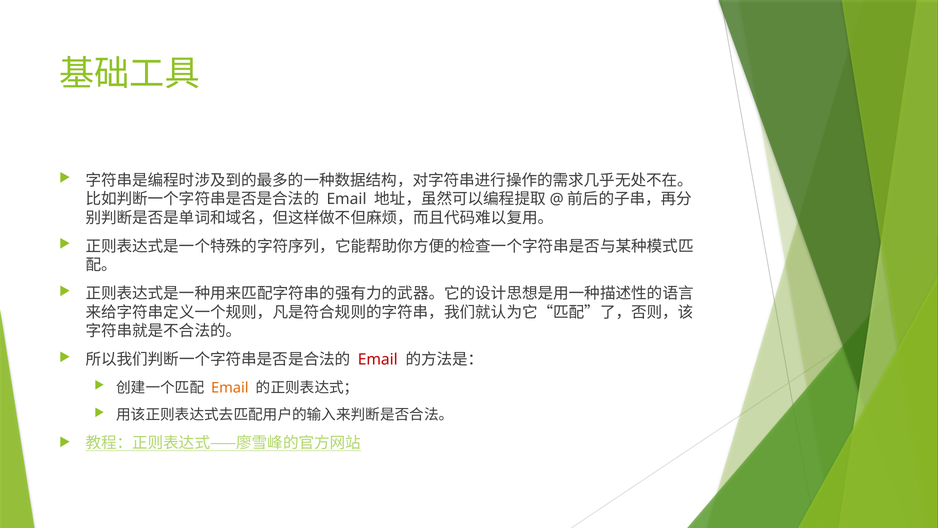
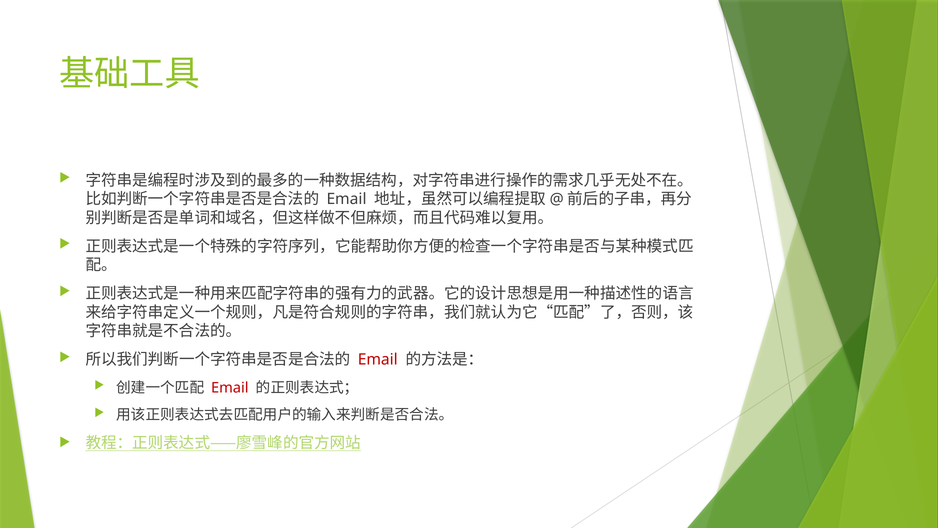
Email at (230, 387) colour: orange -> red
